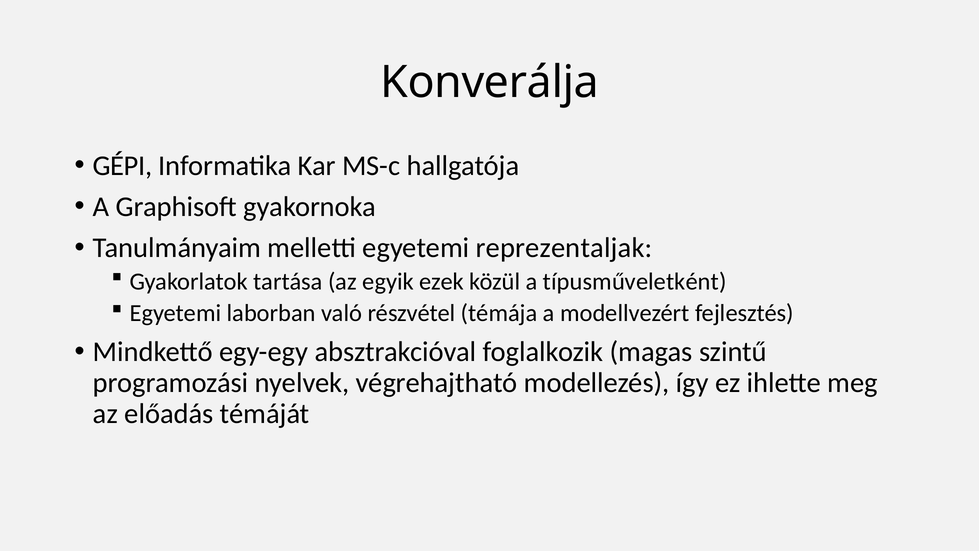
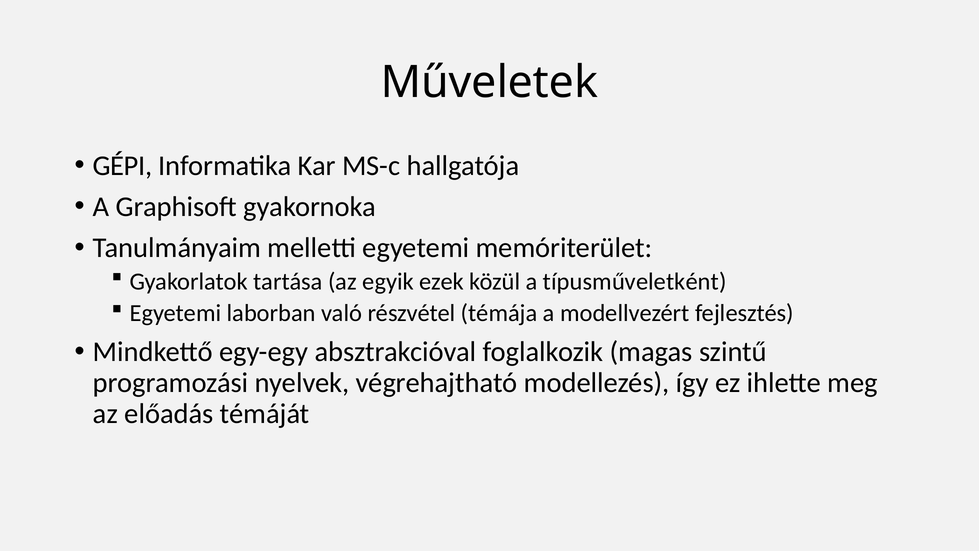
Konverálja: Konverálja -> Műveletek
reprezentaljak: reprezentaljak -> memóriterület
